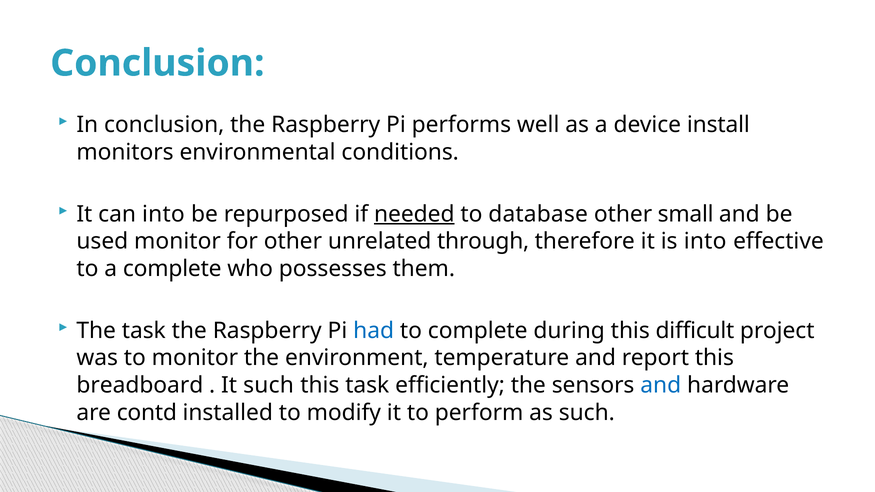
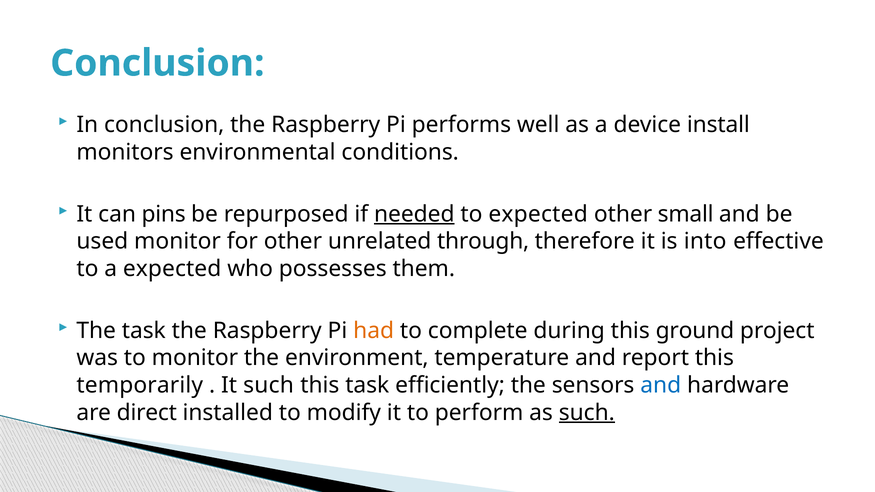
can into: into -> pins
to database: database -> expected
a complete: complete -> expected
had colour: blue -> orange
difficult: difficult -> ground
breadboard: breadboard -> temporarily
contd: contd -> direct
such at (587, 413) underline: none -> present
